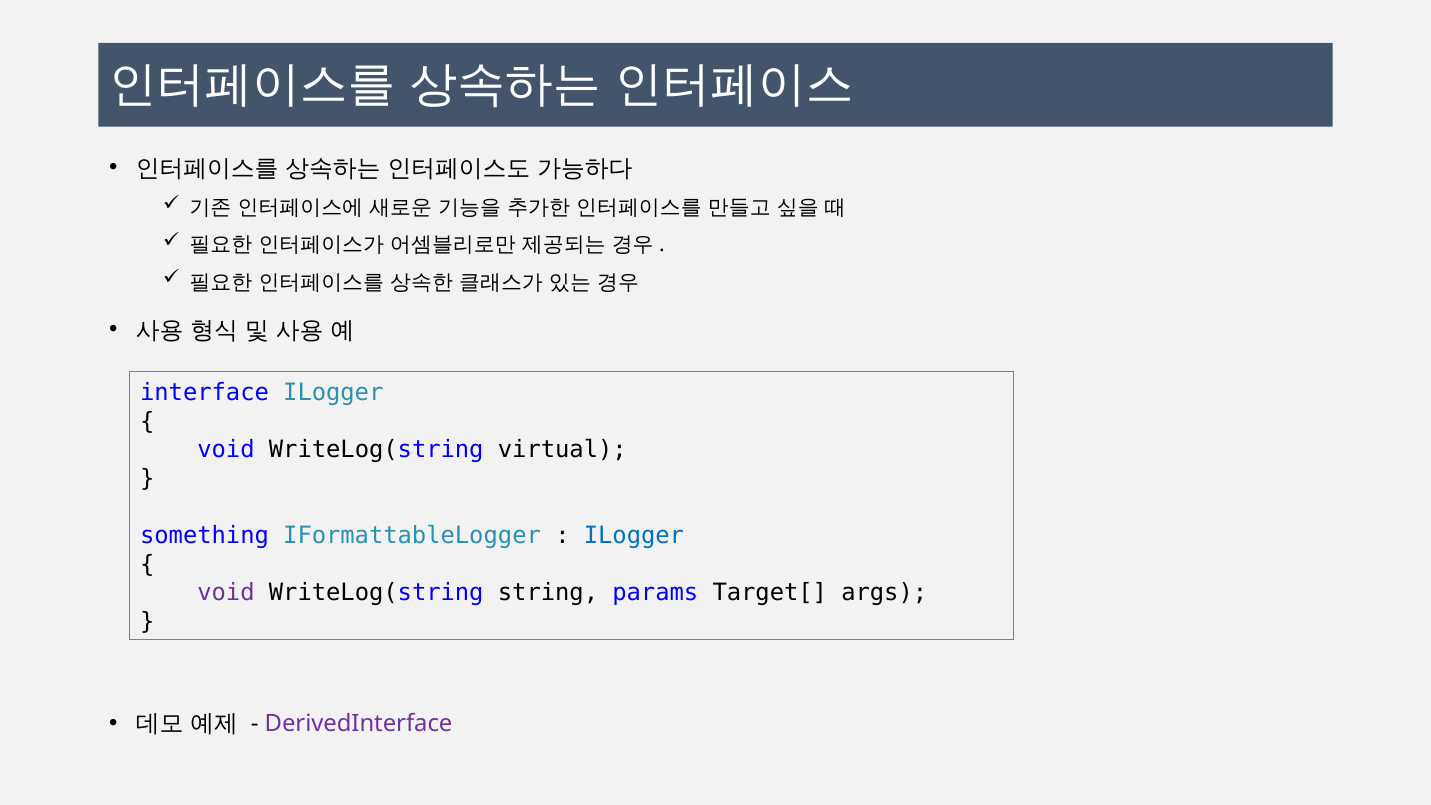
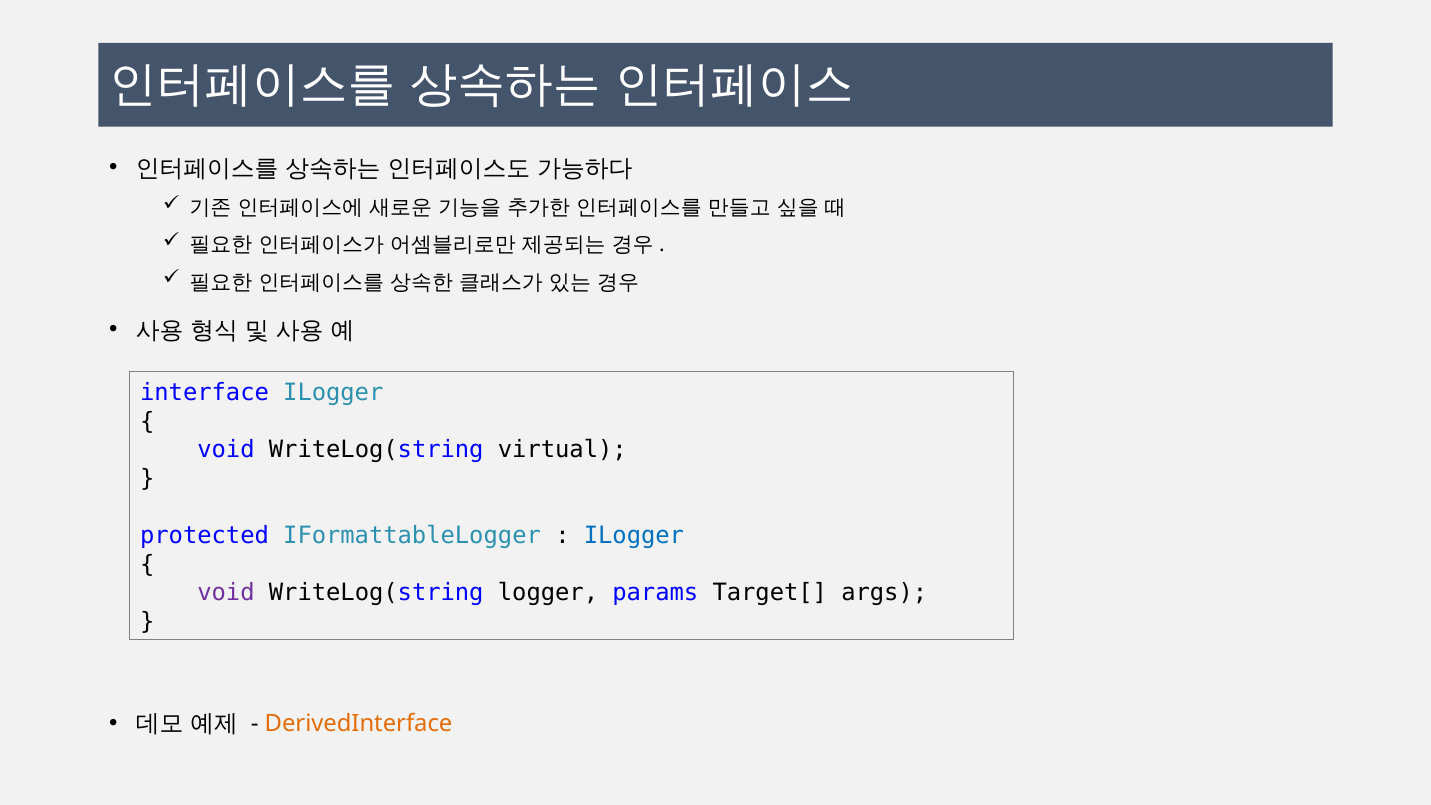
something: something -> protected
string: string -> logger
DerivedInterface colour: purple -> orange
